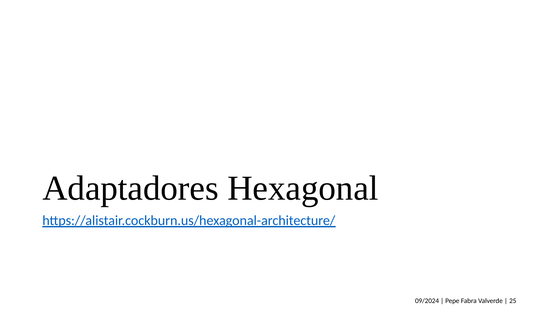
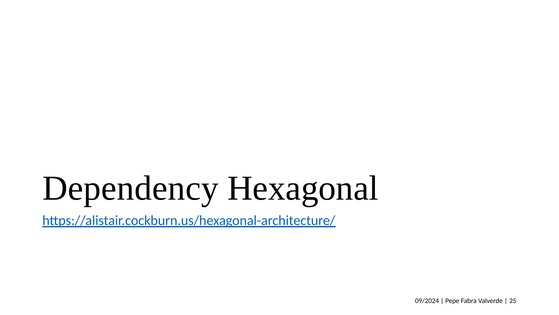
Adaptadores: Adaptadores -> Dependency
